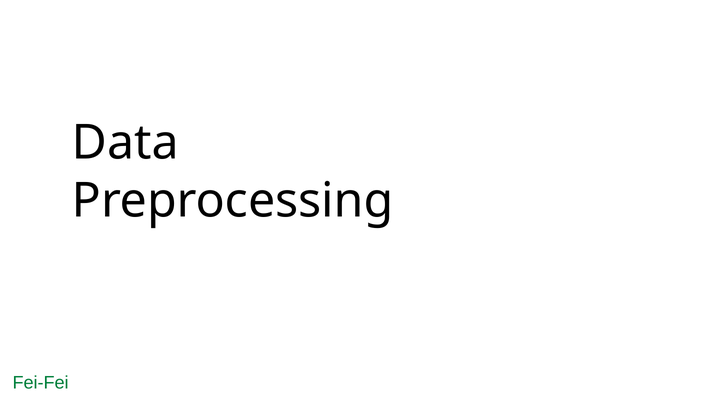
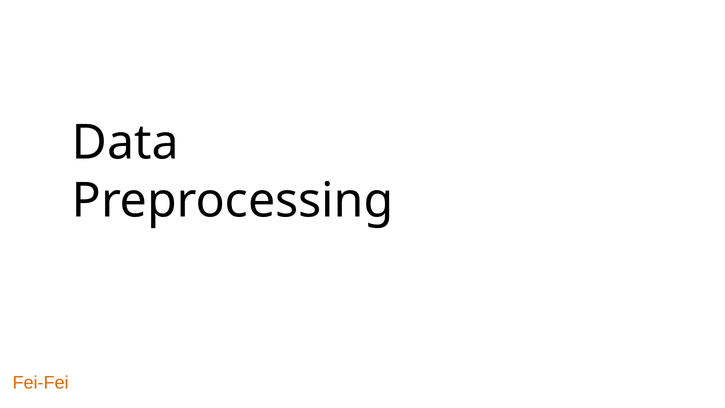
Fei-Fei colour: green -> orange
